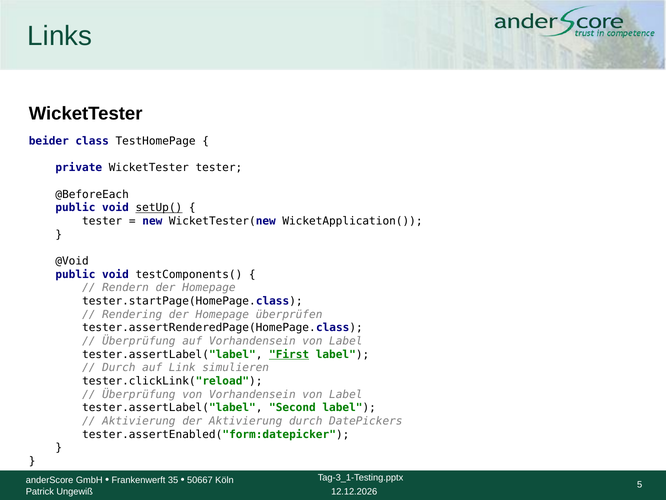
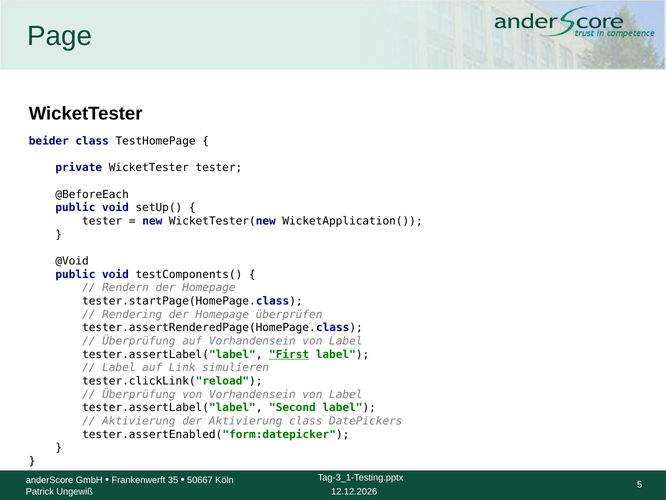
Links: Links -> Page
setUp( underline: present -> none
Durch at (119, 367): Durch -> Label
Aktivierung durch: durch -> class
